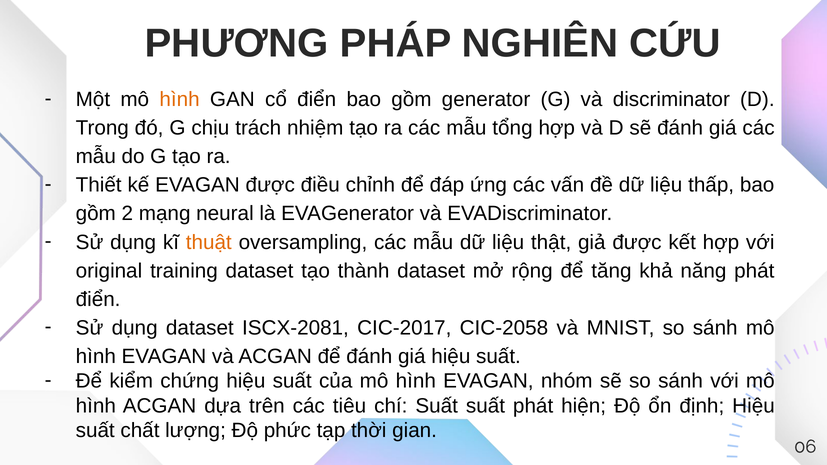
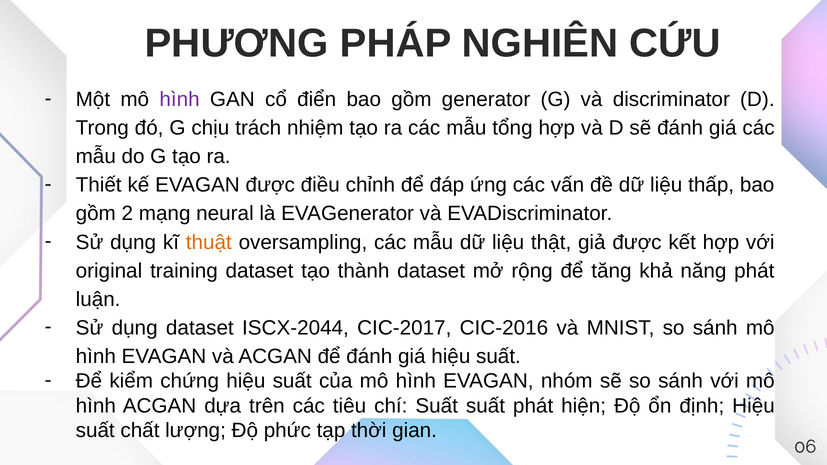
hình at (180, 100) colour: orange -> purple
điển at (98, 299): điển -> luận
ISCX-2081: ISCX-2081 -> ISCX-2044
CIC-2058: CIC-2058 -> CIC-2016
